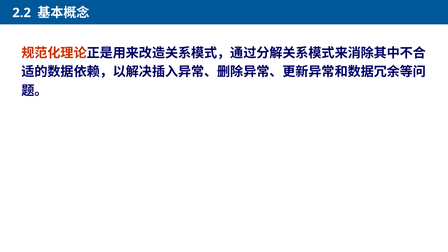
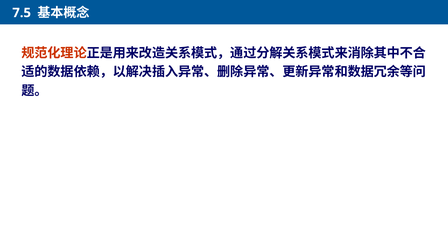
2.2: 2.2 -> 7.5
